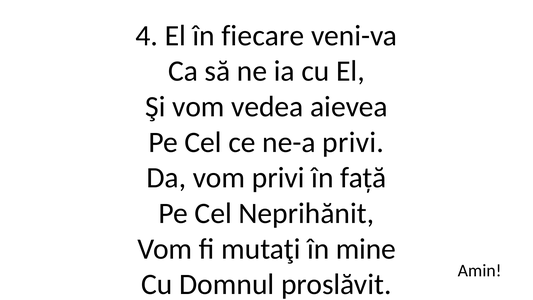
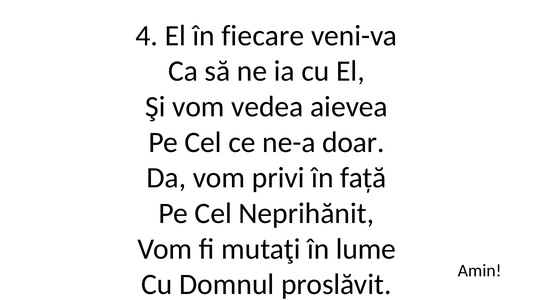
ne-a privi: privi -> doar
mine: mine -> lume
